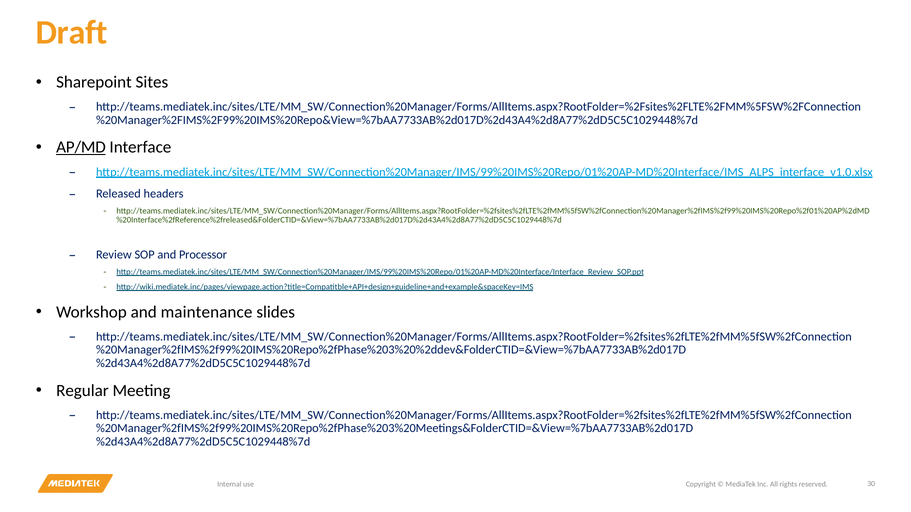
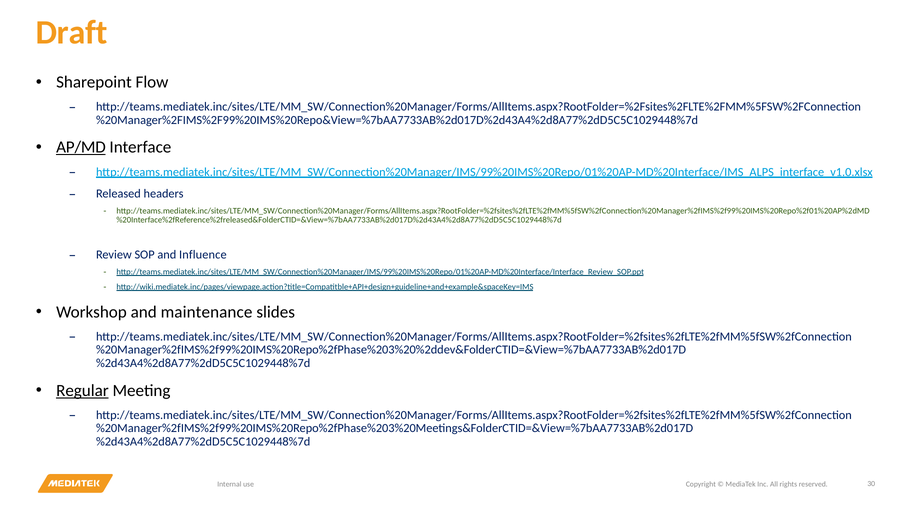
Sites: Sites -> Flow
Processor: Processor -> Influence
Regular underline: none -> present
